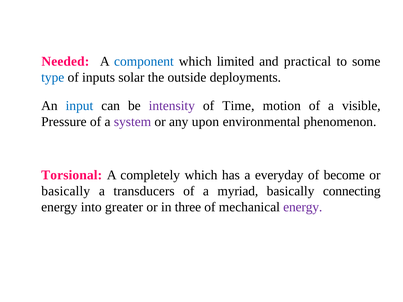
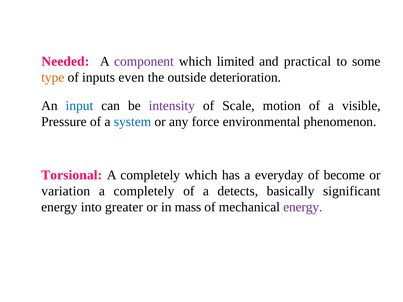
component colour: blue -> purple
type colour: blue -> orange
solar: solar -> even
deployments: deployments -> deterioration
Time: Time -> Scale
system colour: purple -> blue
upon: upon -> force
basically at (66, 191): basically -> variation
transducers at (144, 191): transducers -> completely
myriad: myriad -> detects
connecting: connecting -> significant
three: three -> mass
